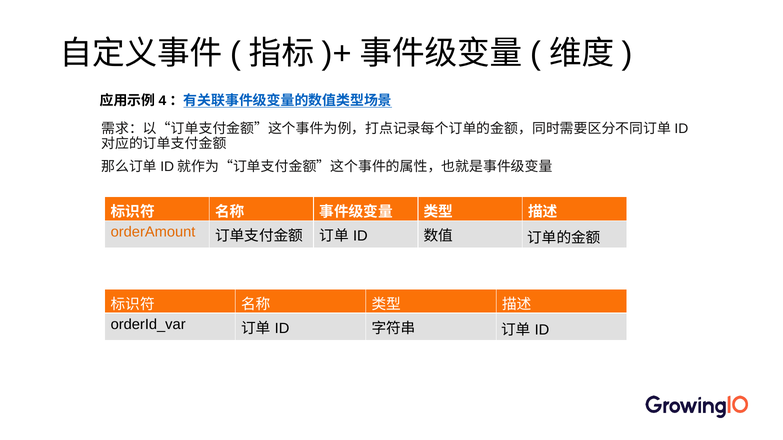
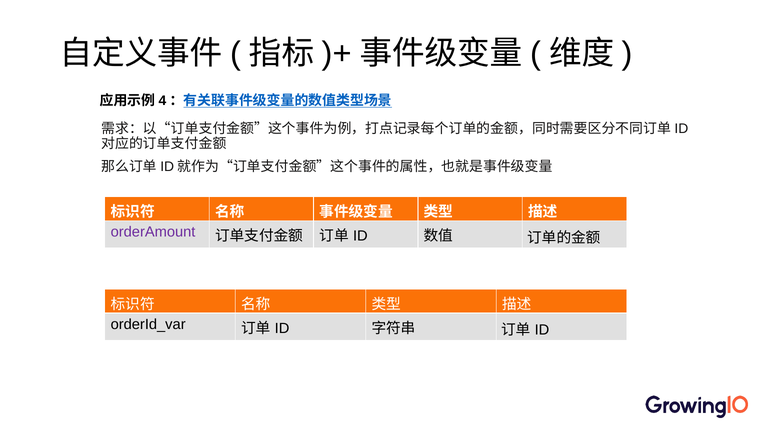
orderAmount colour: orange -> purple
